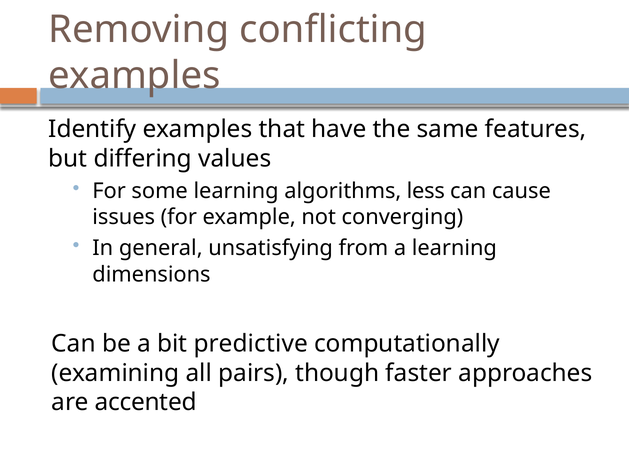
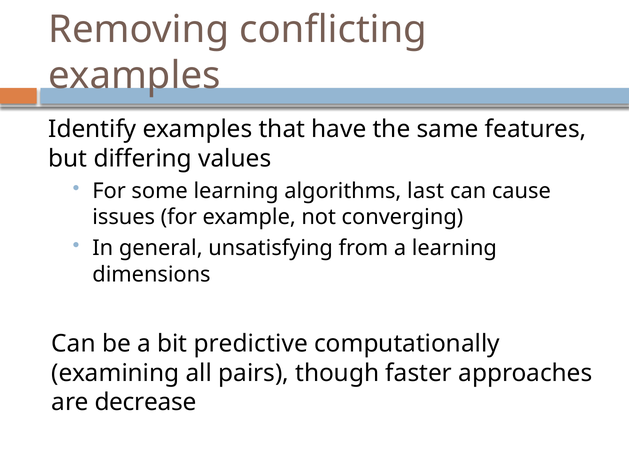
less: less -> last
accented: accented -> decrease
